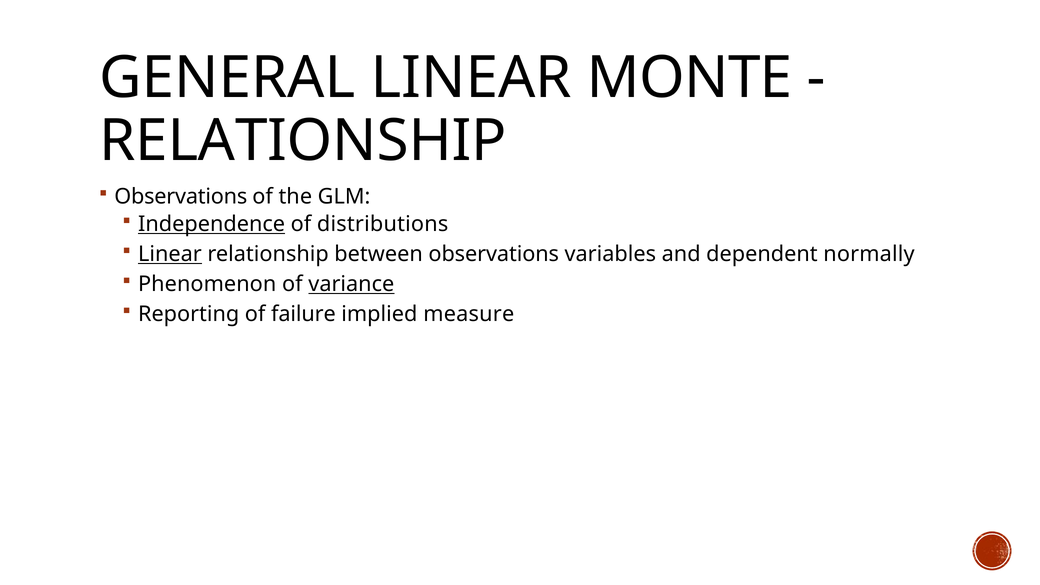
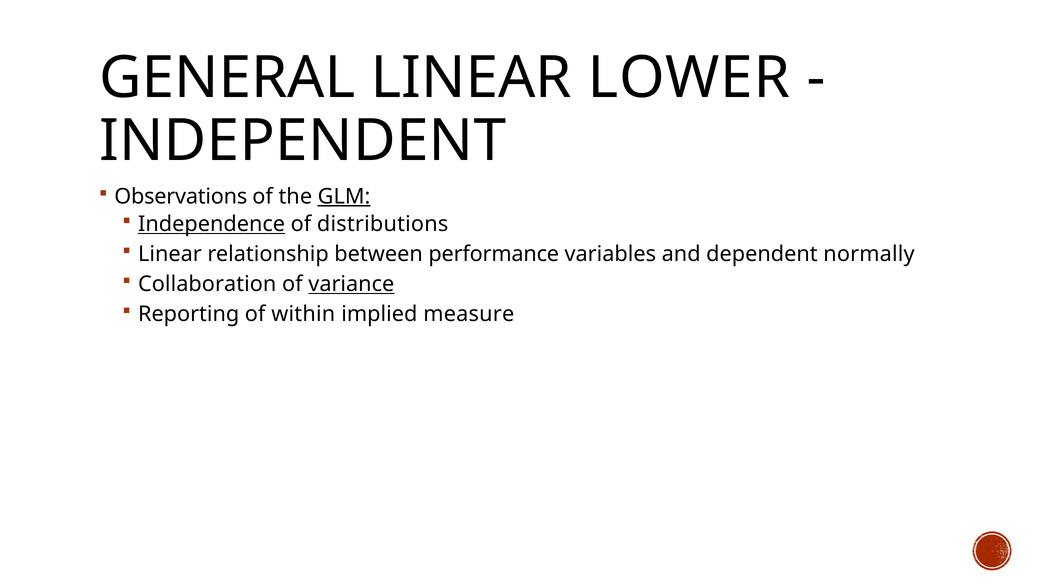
MONTE: MONTE -> LOWER
RELATIONSHIP at (303, 141): RELATIONSHIP -> INDEPENDENT
GLM underline: none -> present
Linear at (170, 254) underline: present -> none
between observations: observations -> performance
Phenomenon: Phenomenon -> Collaboration
failure: failure -> within
